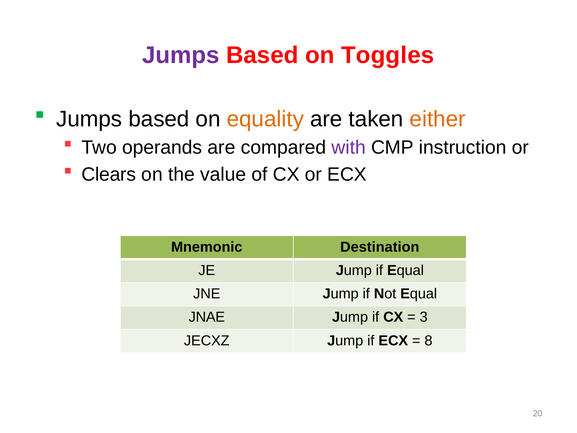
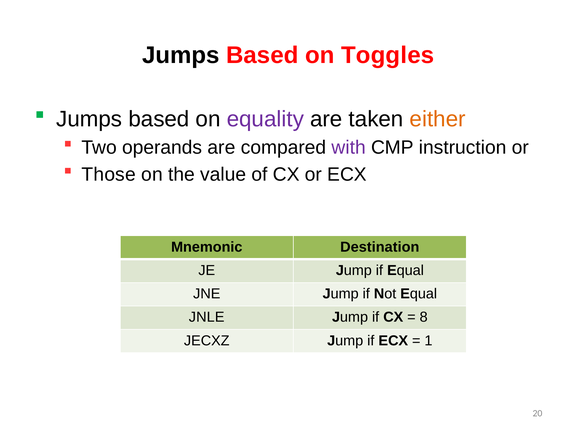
Jumps at (181, 55) colour: purple -> black
equality colour: orange -> purple
Clears: Clears -> Those
JNAE: JNAE -> JNLE
3: 3 -> 8
8: 8 -> 1
